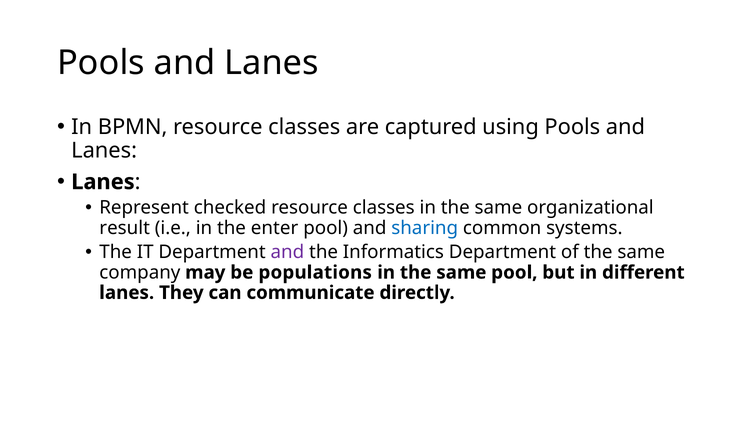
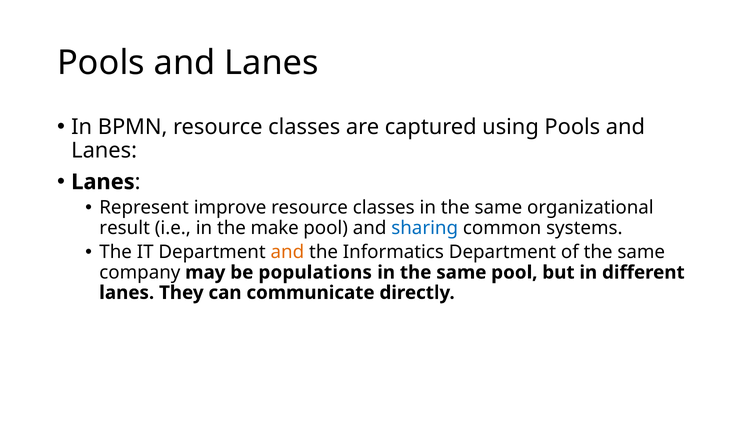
checked: checked -> improve
enter: enter -> make
and at (287, 252) colour: purple -> orange
